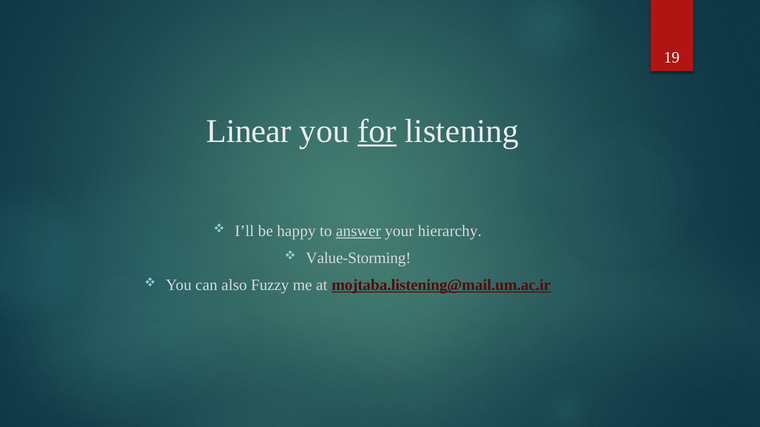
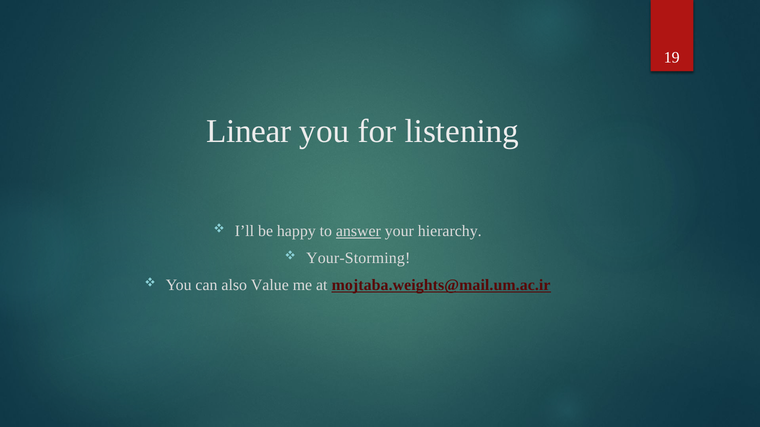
for underline: present -> none
Value-Storming: Value-Storming -> Your-Storming
Fuzzy: Fuzzy -> Value
mojtaba.listening@mail.um.ac.ir: mojtaba.listening@mail.um.ac.ir -> mojtaba.weights@mail.um.ac.ir
